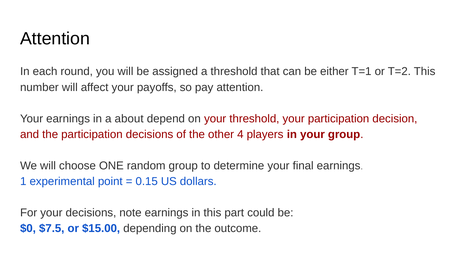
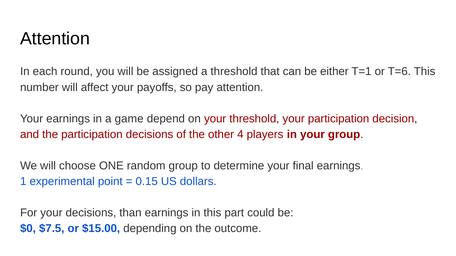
T=2: T=2 -> T=6
about: about -> game
note: note -> than
